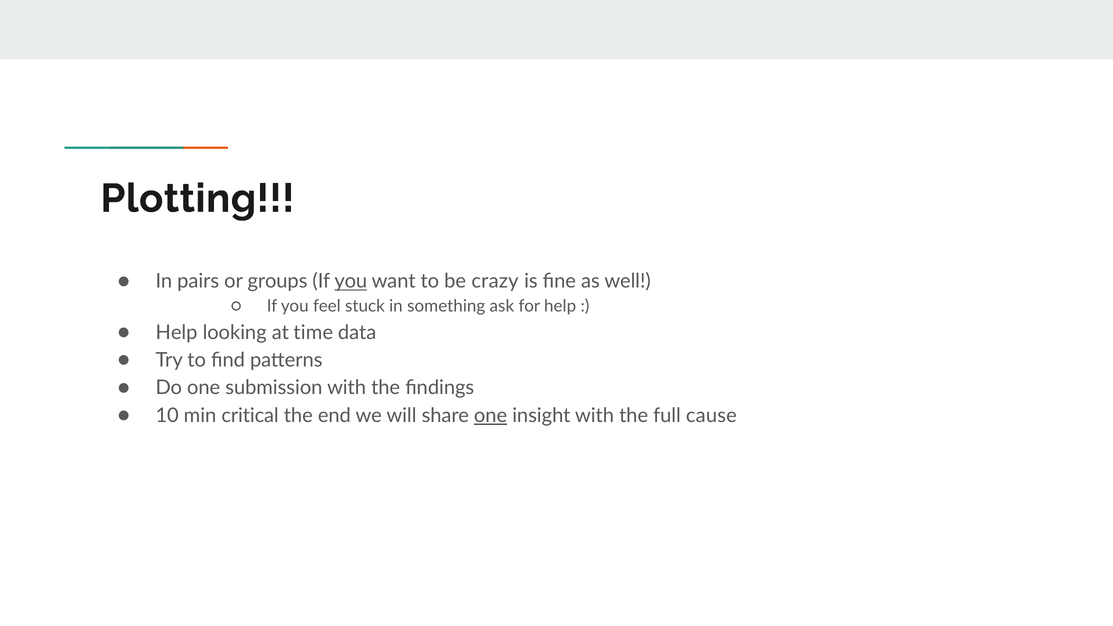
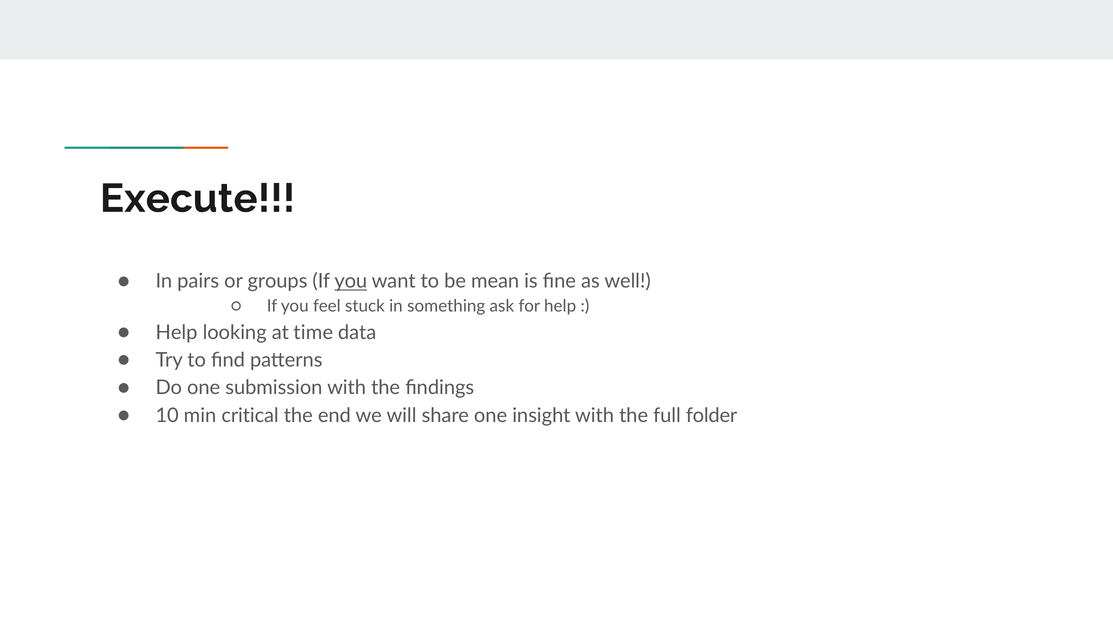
Plotting: Plotting -> Execute
crazy: crazy -> mean
one at (491, 416) underline: present -> none
cause: cause -> folder
